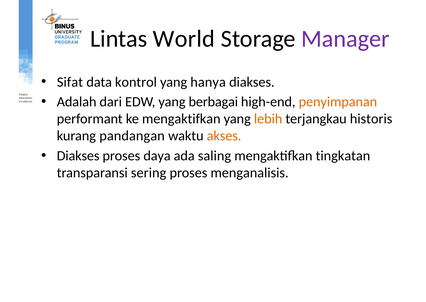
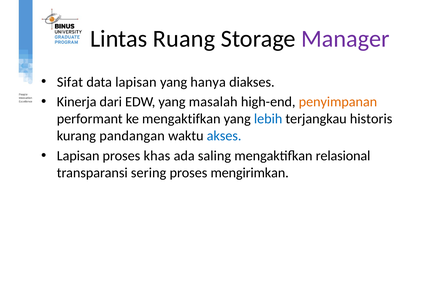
World: World -> Ruang
data kontrol: kontrol -> lapisan
Adalah: Adalah -> Kinerja
berbagai: berbagai -> masalah
lebih colour: orange -> blue
akses colour: orange -> blue
Diakses at (78, 155): Diakses -> Lapisan
daya: daya -> khas
tingkatan: tingkatan -> relasional
menganalisis: menganalisis -> mengirimkan
